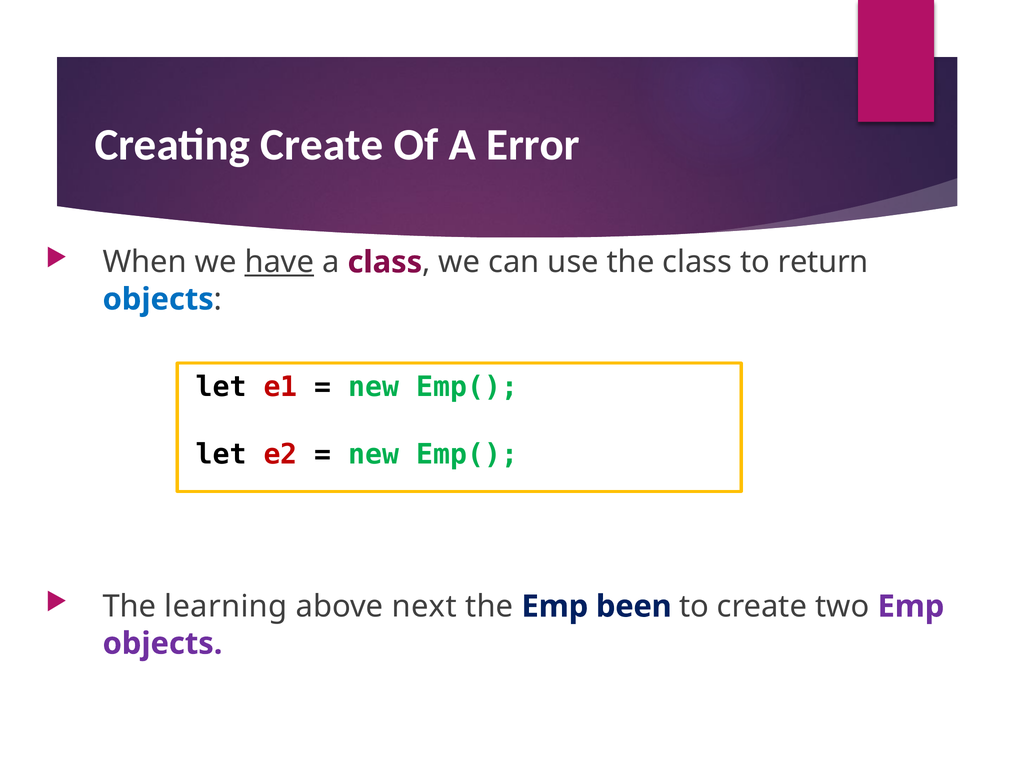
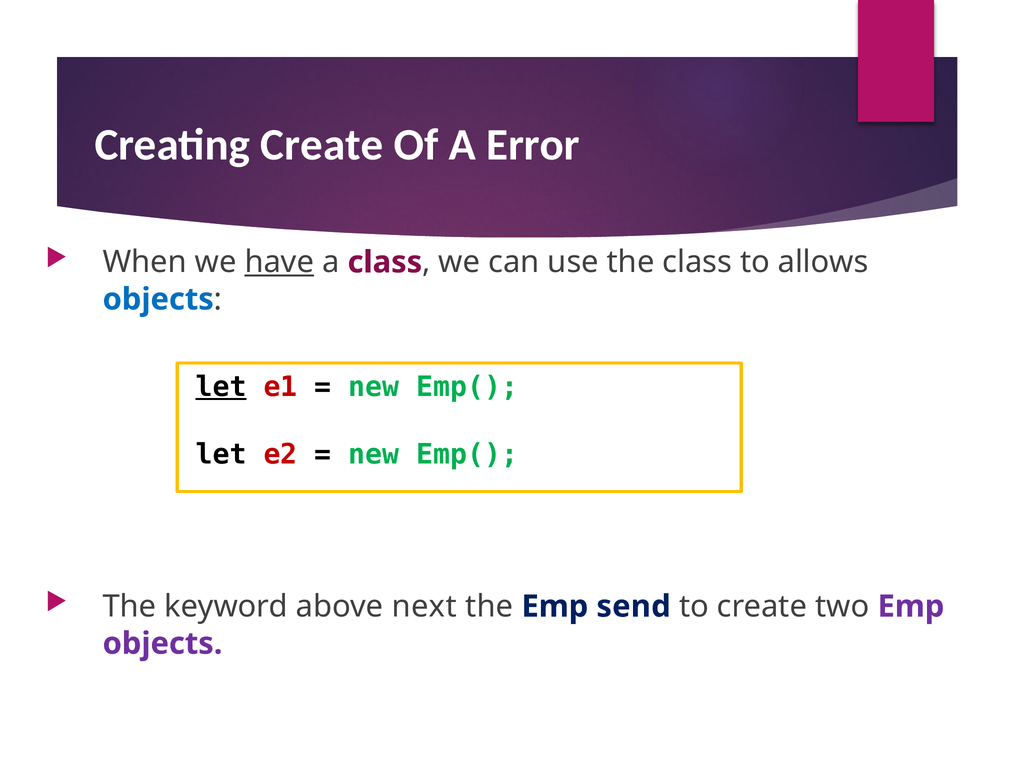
return: return -> allows
let at (221, 387) underline: none -> present
learning: learning -> keyword
been: been -> send
